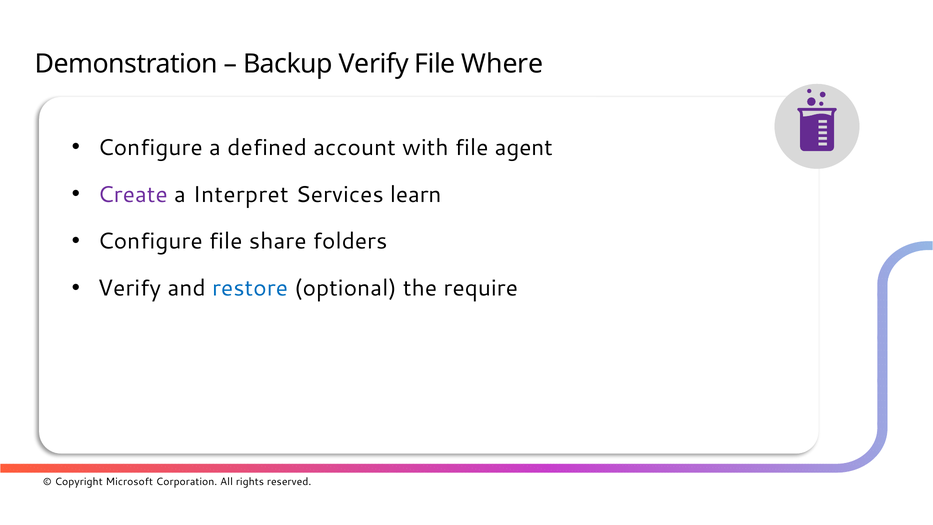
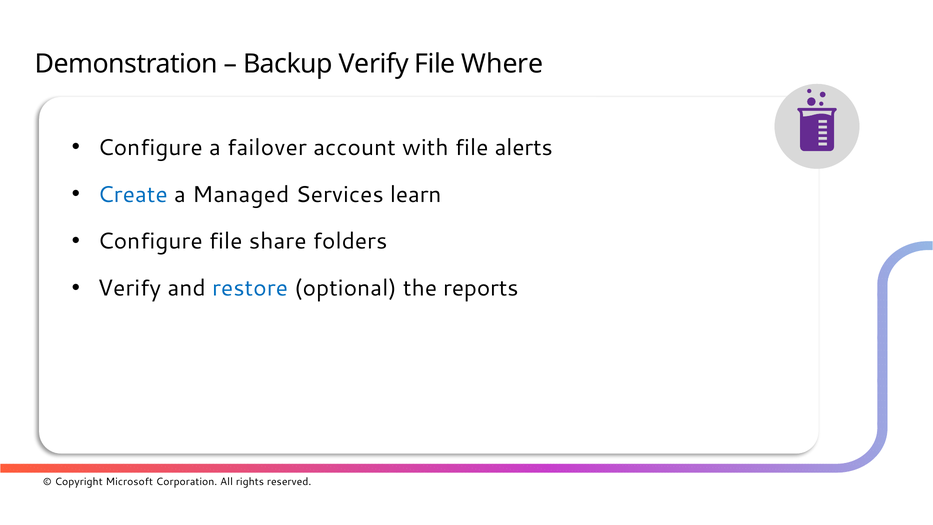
defined: defined -> failover
agent: agent -> alerts
Create colour: purple -> blue
Interpret: Interpret -> Managed
require: require -> reports
